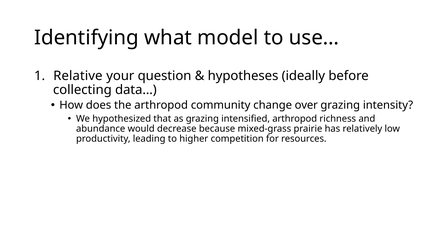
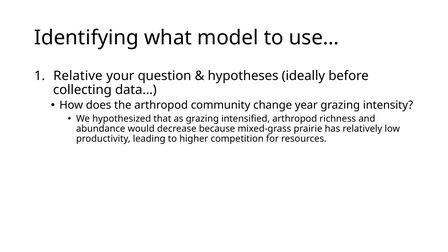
over: over -> year
